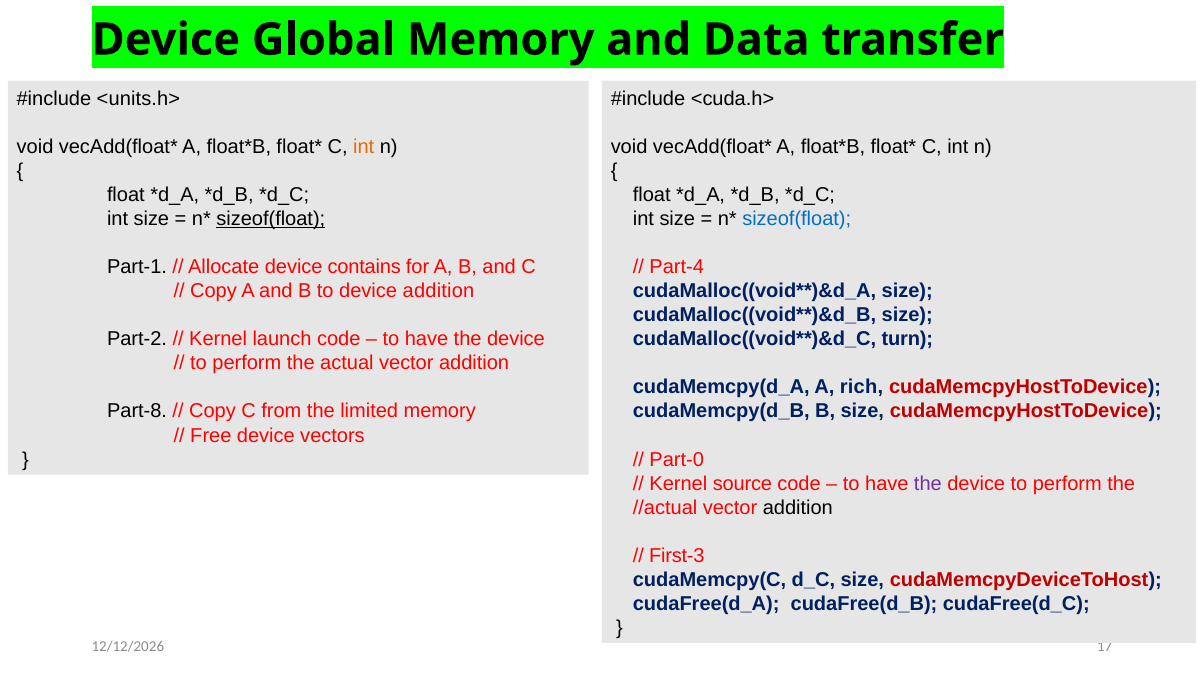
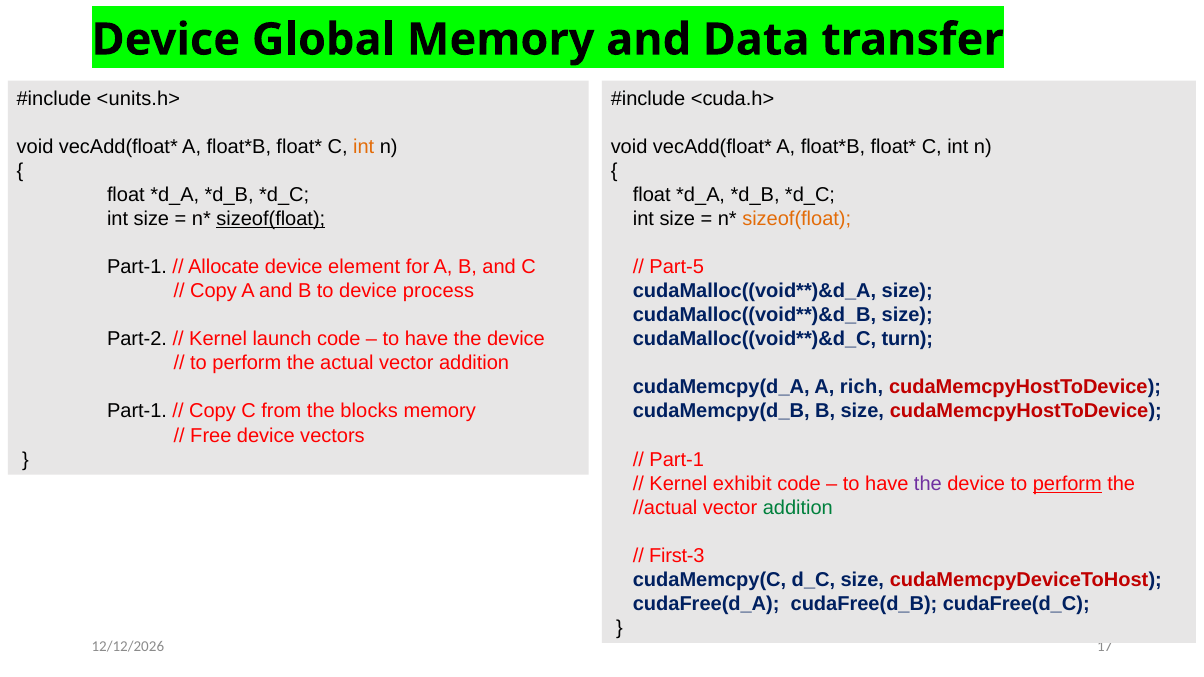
sizeof(float at (797, 219) colour: blue -> orange
contains: contains -> element
Part-4: Part-4 -> Part-5
device addition: addition -> process
Part-8 at (137, 411): Part-8 -> Part-1
limited: limited -> blocks
Part-0 at (677, 460): Part-0 -> Part-1
source: source -> exhibit
perform at (1067, 484) underline: none -> present
addition at (798, 508) colour: black -> green
